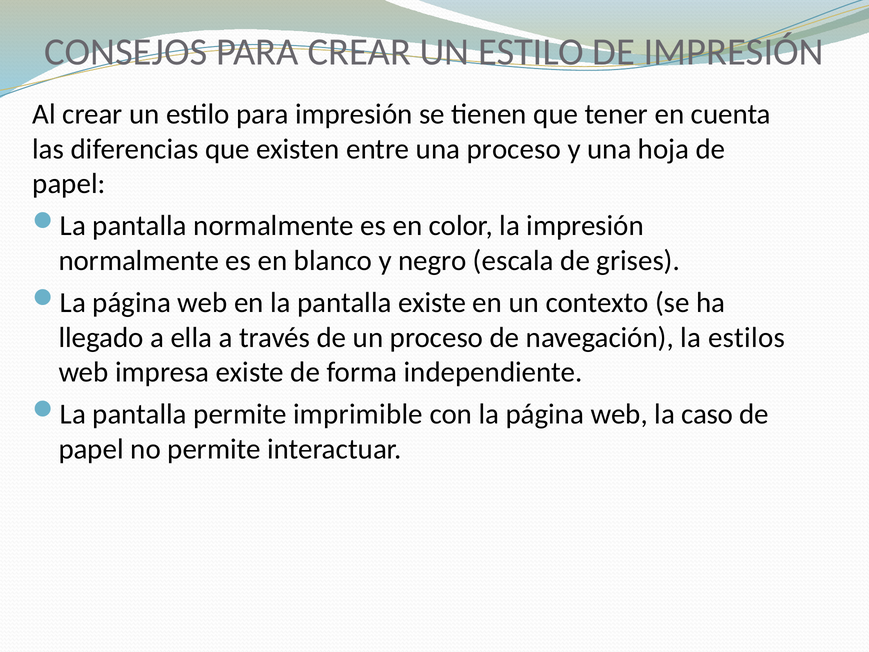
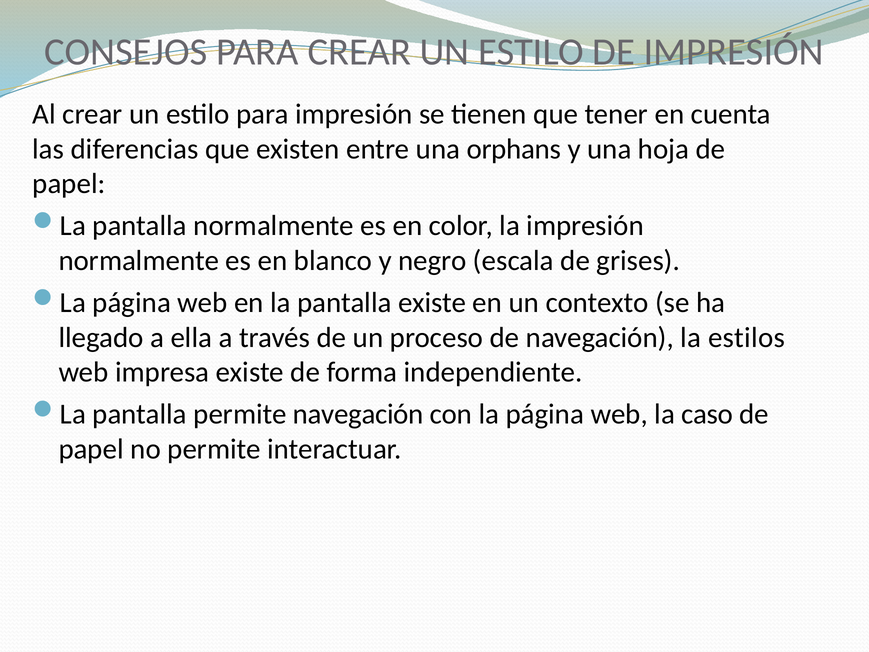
una proceso: proceso -> orphans
permite imprimible: imprimible -> navegación
